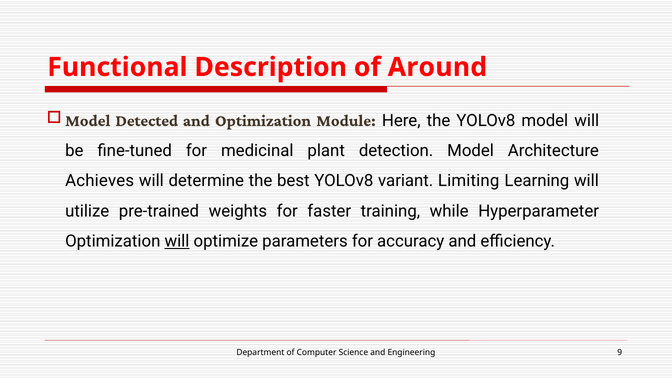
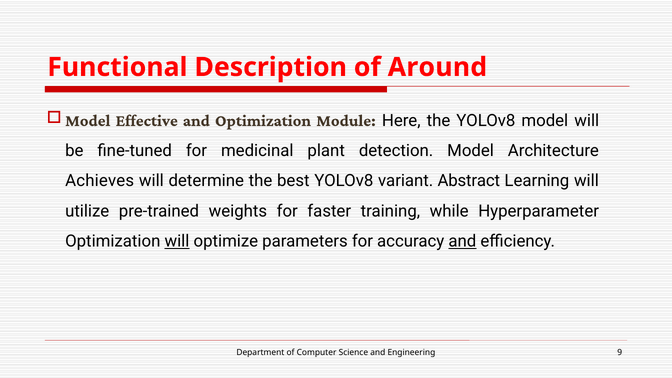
Detected: Detected -> Effective
Limiting: Limiting -> Abstract
and at (462, 241) underline: none -> present
